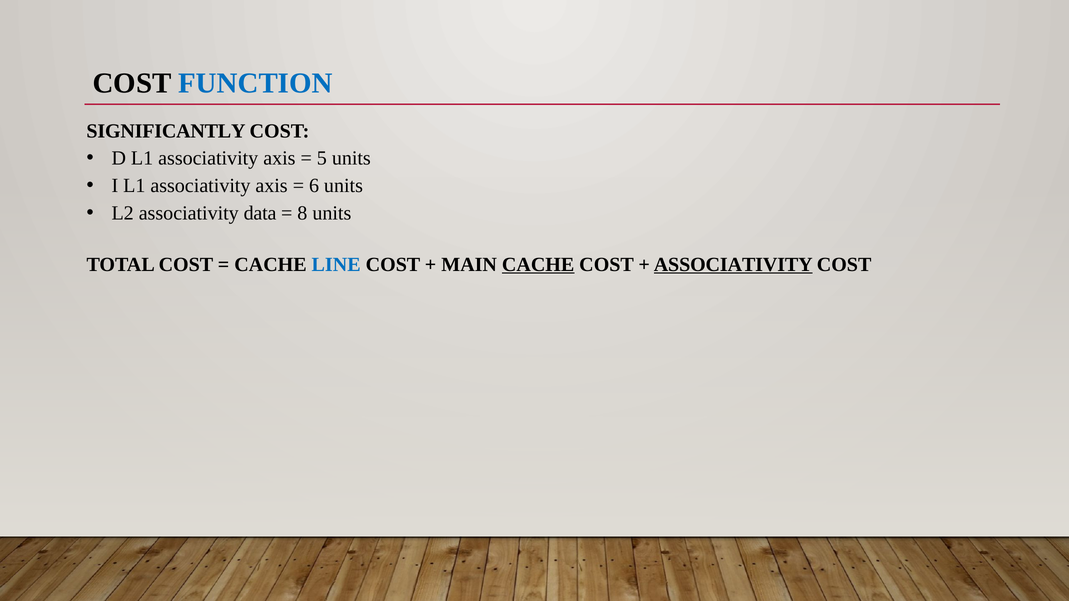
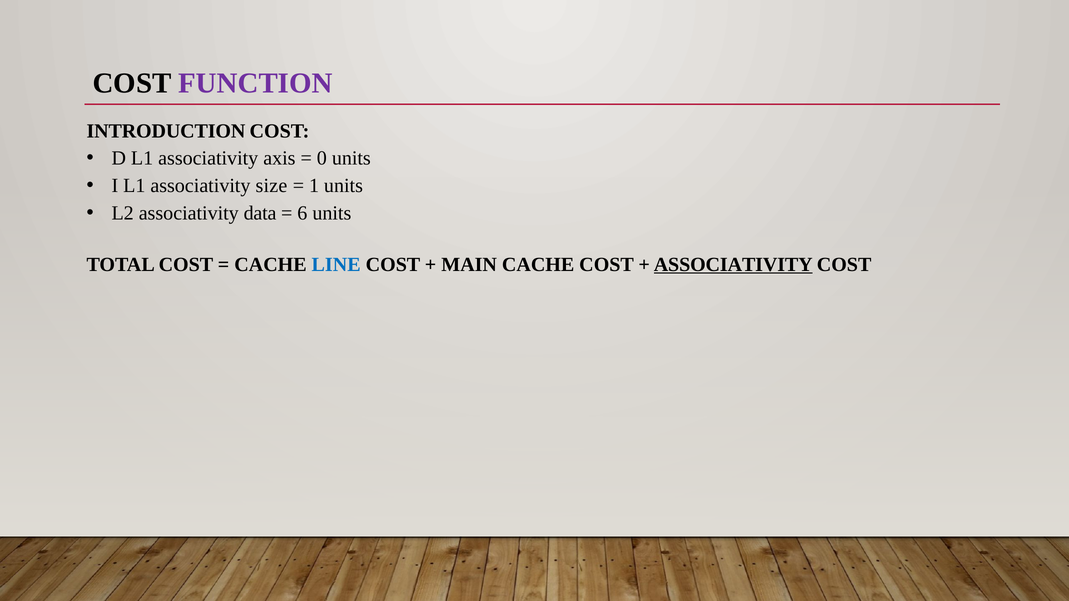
FUNCTION colour: blue -> purple
SIGNIFICANTLY: SIGNIFICANTLY -> INTRODUCTION
5: 5 -> 0
I L1 associativity axis: axis -> size
6: 6 -> 1
8: 8 -> 6
CACHE at (538, 265) underline: present -> none
